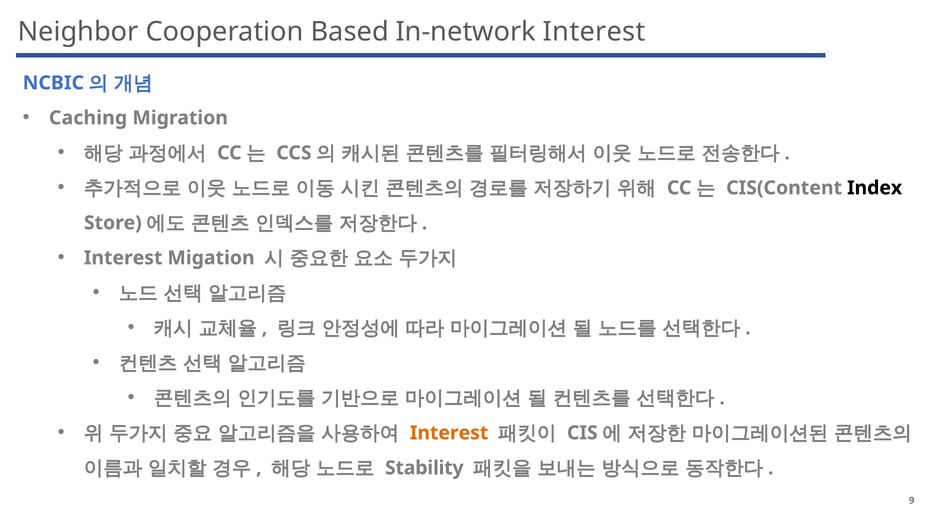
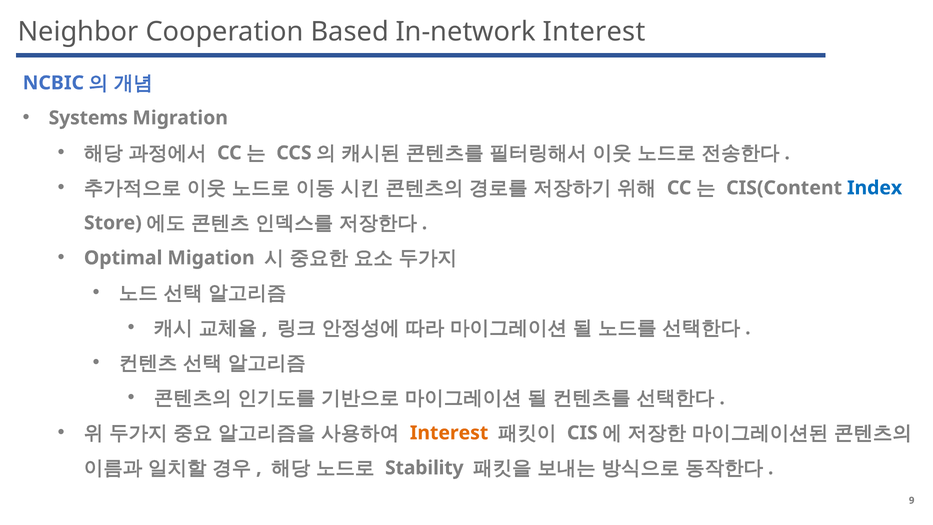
Caching: Caching -> Systems
Index colour: black -> blue
Interest at (123, 258): Interest -> Optimal
